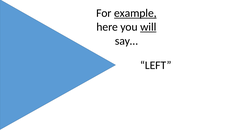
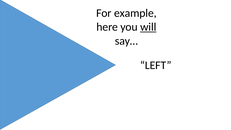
example underline: present -> none
